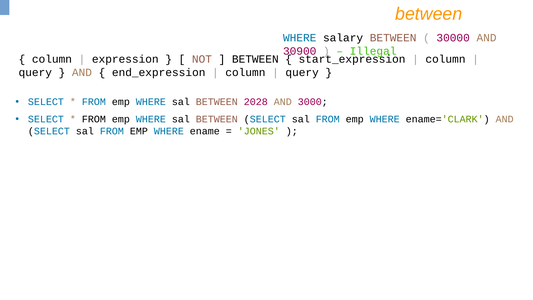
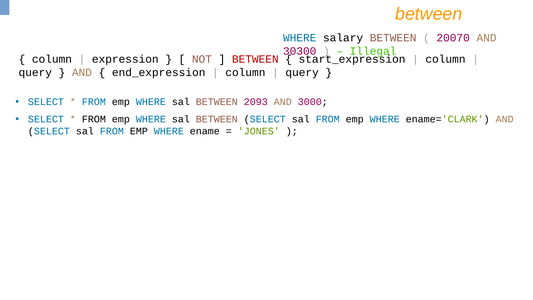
30000: 30000 -> 20070
30900: 30900 -> 30300
BETWEEN at (255, 59) colour: black -> red
2028: 2028 -> 2093
